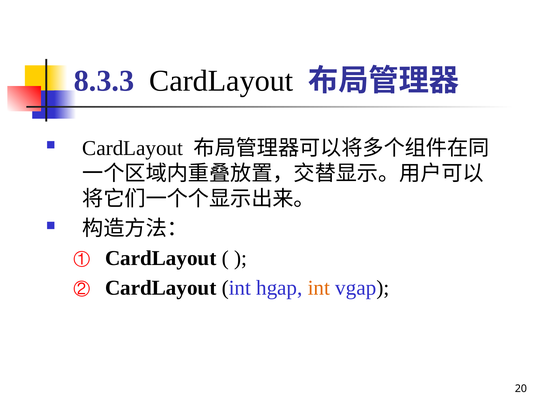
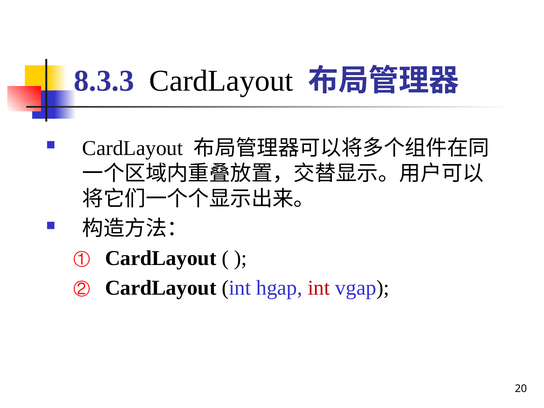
int at (319, 288) colour: orange -> red
